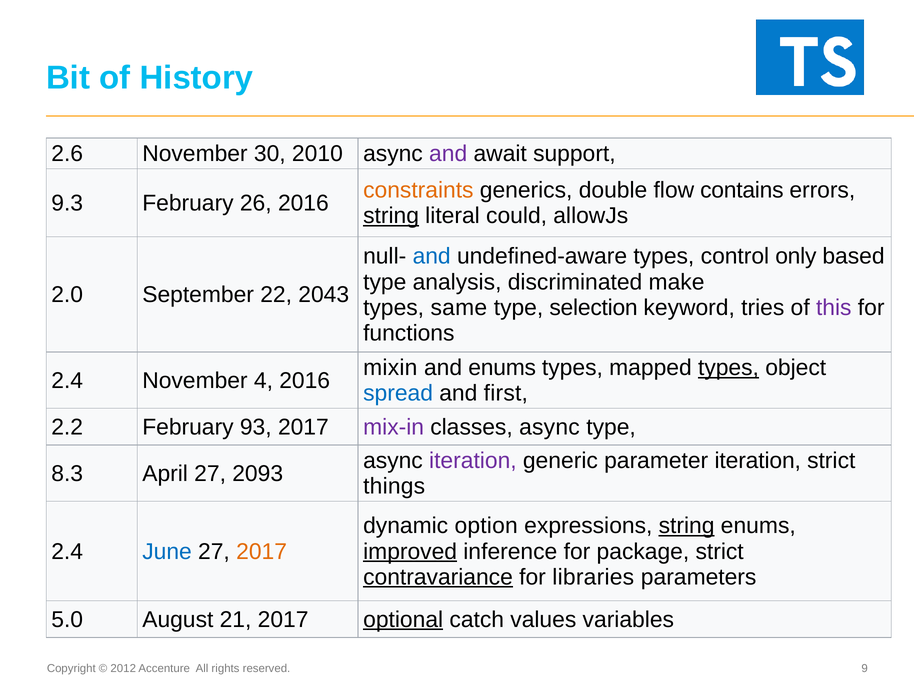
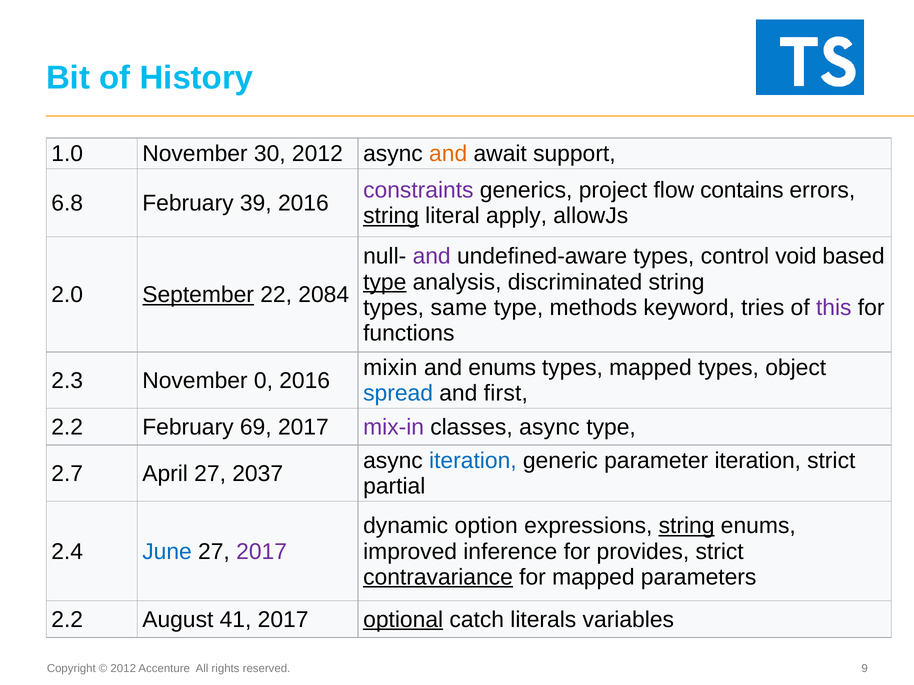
2.6: 2.6 -> 1.0
30 2010: 2010 -> 2012
and at (448, 154) colour: purple -> orange
constraints colour: orange -> purple
double: double -> project
9.3: 9.3 -> 6.8
26: 26 -> 39
could: could -> apply
and at (432, 257) colour: blue -> purple
only: only -> void
type at (385, 282) underline: none -> present
discriminated make: make -> string
September underline: none -> present
2043: 2043 -> 2084
selection: selection -> methods
types at (728, 368) underline: present -> none
2.4 at (67, 381): 2.4 -> 2.3
4: 4 -> 0
93: 93 -> 69
iteration at (473, 461) colour: purple -> blue
8.3: 8.3 -> 2.7
2093: 2093 -> 2037
things: things -> partial
2017 at (262, 552) colour: orange -> purple
improved underline: present -> none
package: package -> provides
for libraries: libraries -> mapped
5.0 at (67, 620): 5.0 -> 2.2
21: 21 -> 41
values: values -> literals
